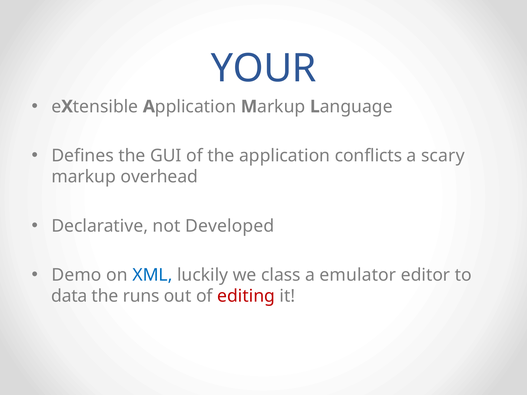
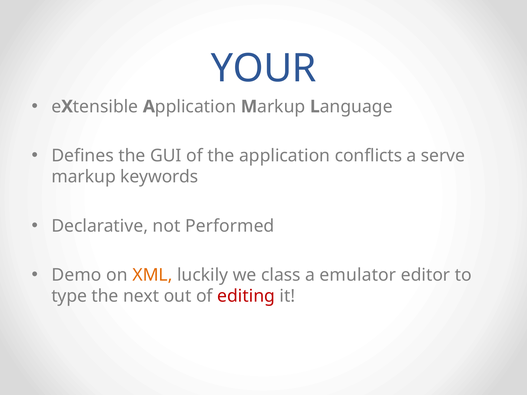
scary: scary -> serve
overhead: overhead -> keywords
Developed: Developed -> Performed
XML colour: blue -> orange
data: data -> type
runs: runs -> next
